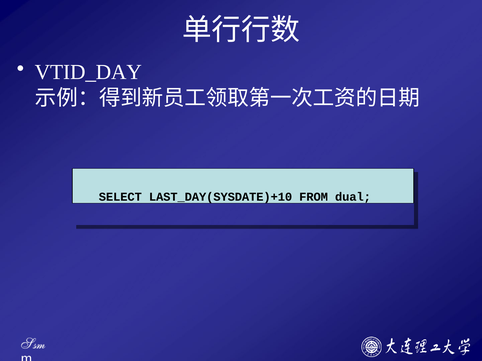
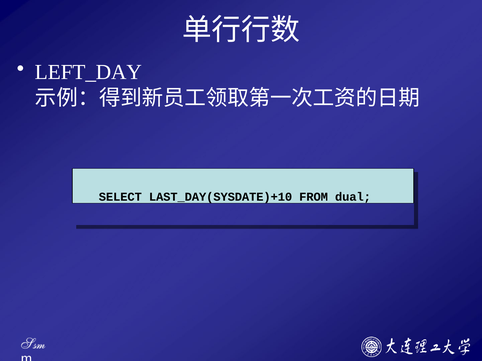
VTID_DAY: VTID_DAY -> LEFT_DAY
